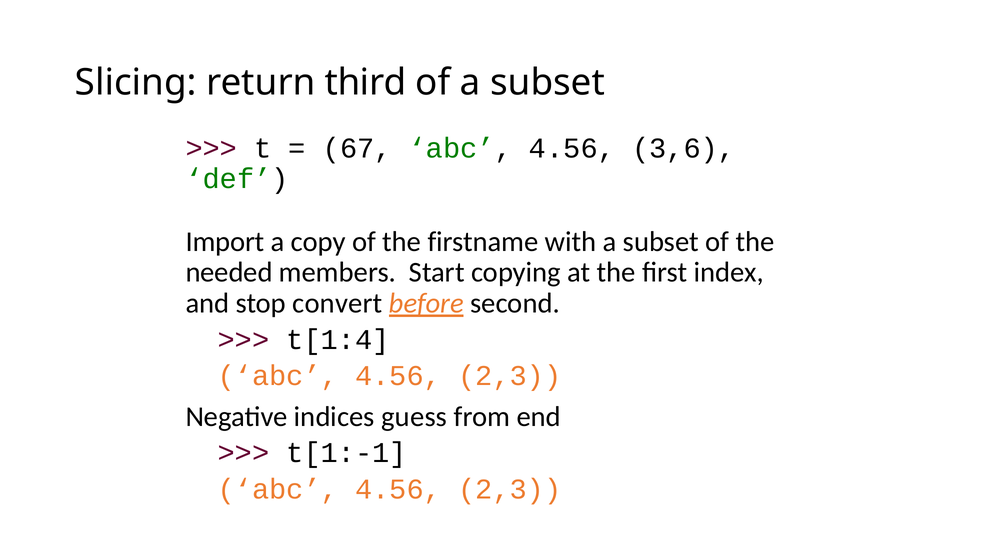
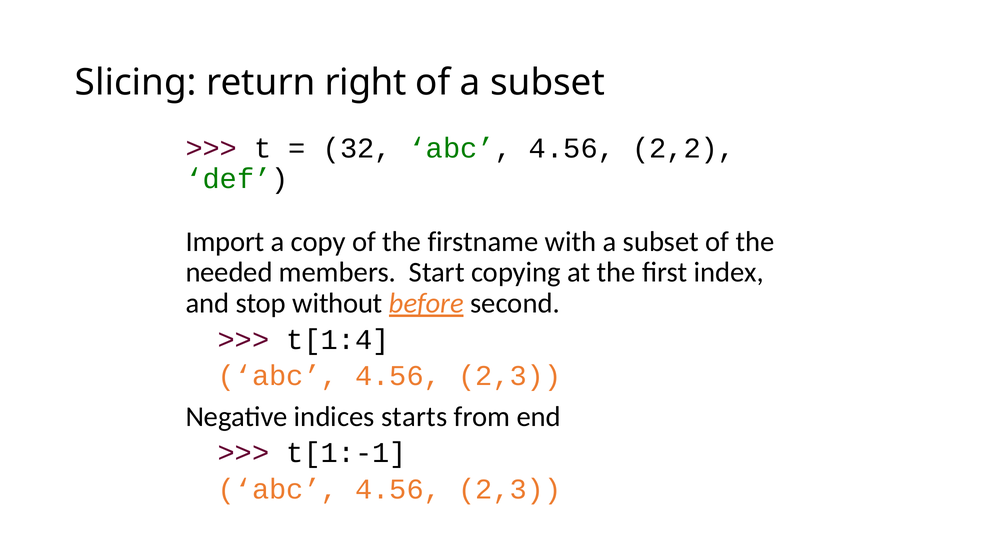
third: third -> right
67: 67 -> 32
3,6: 3,6 -> 2,2
convert: convert -> without
guess: guess -> starts
